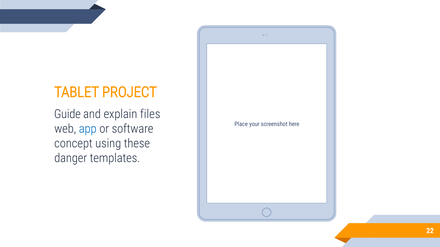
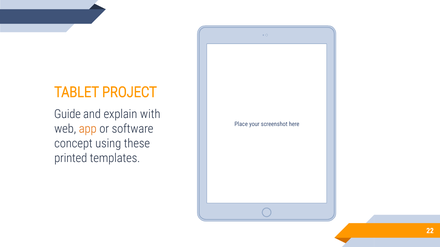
files: files -> with
app colour: blue -> orange
danger: danger -> printed
